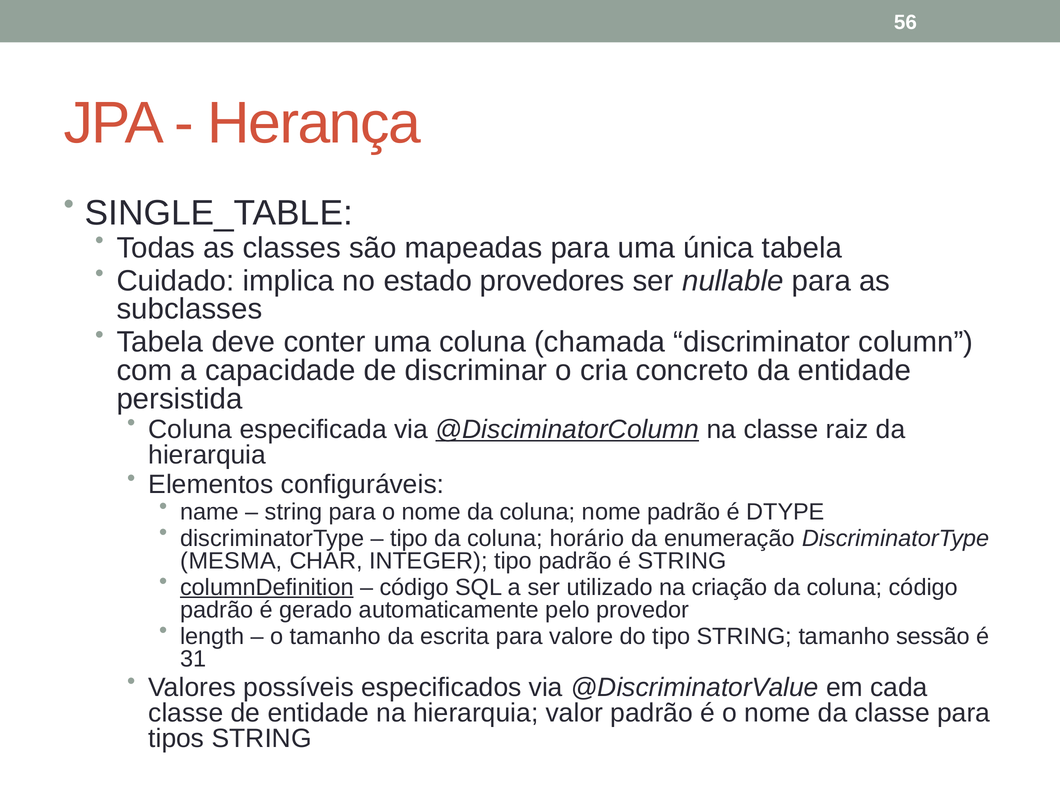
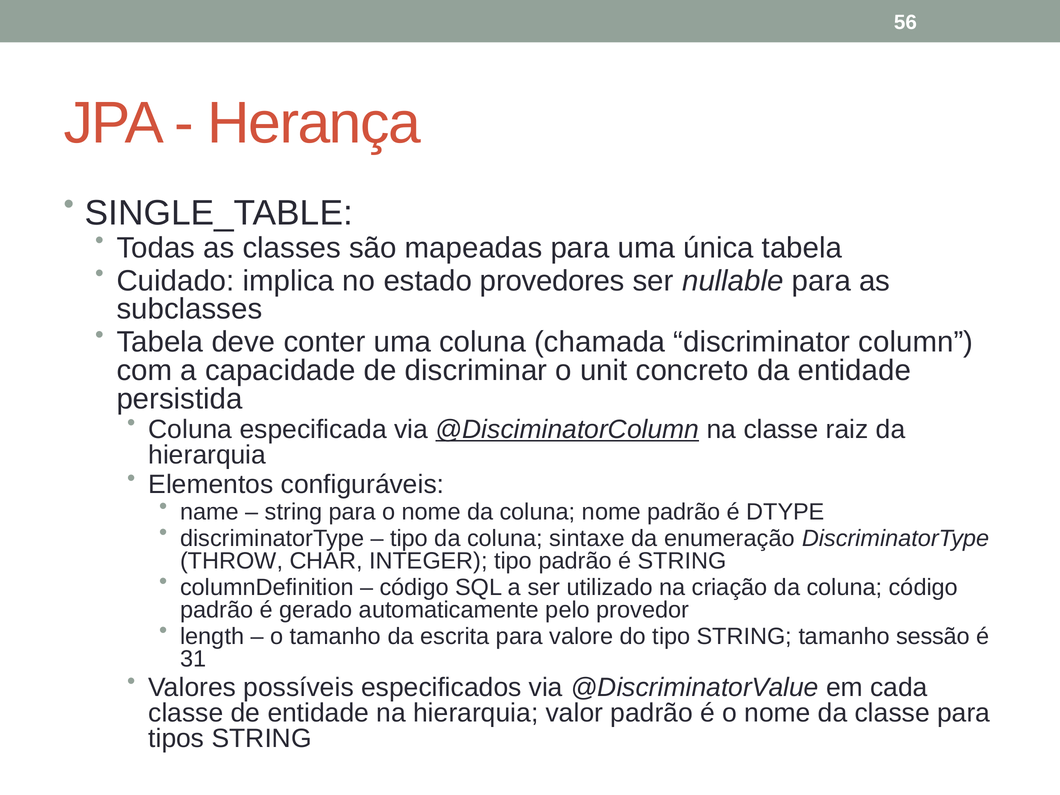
cria: cria -> unit
horário: horário -> sintaxe
MESMA: MESMA -> THROW
columnDefinition underline: present -> none
